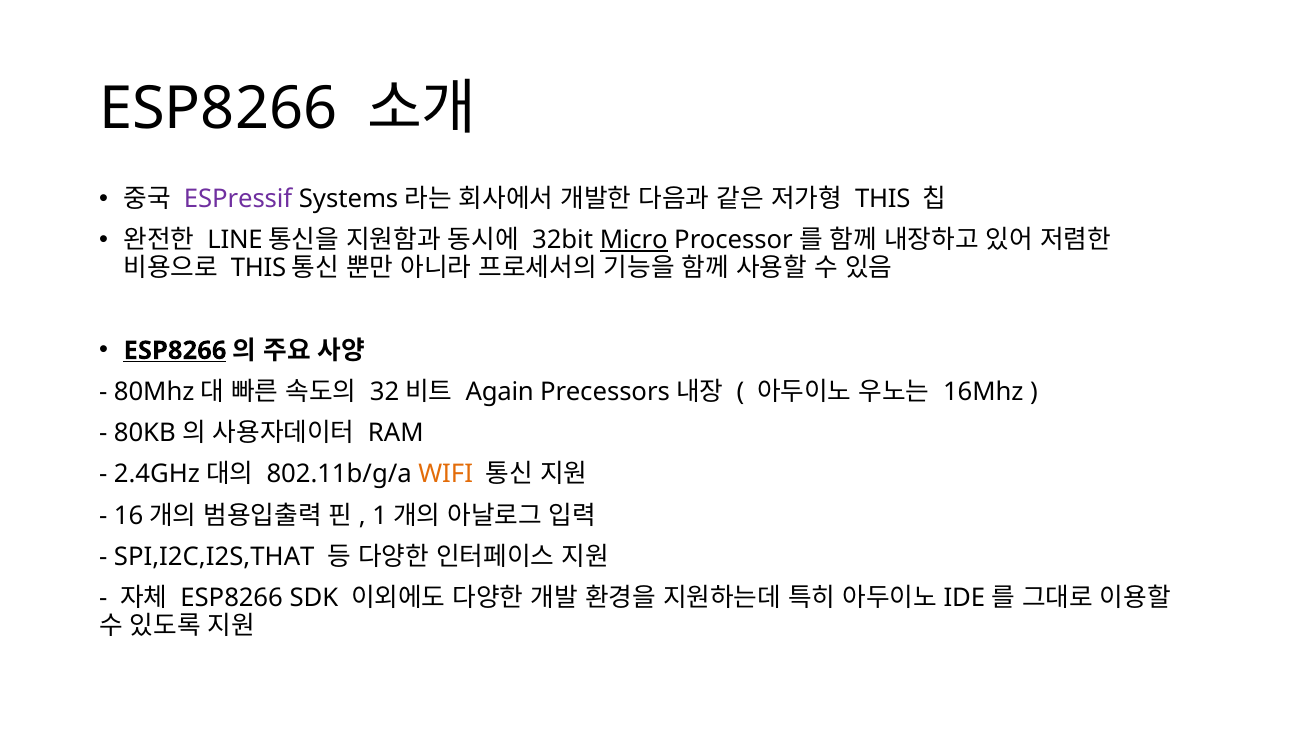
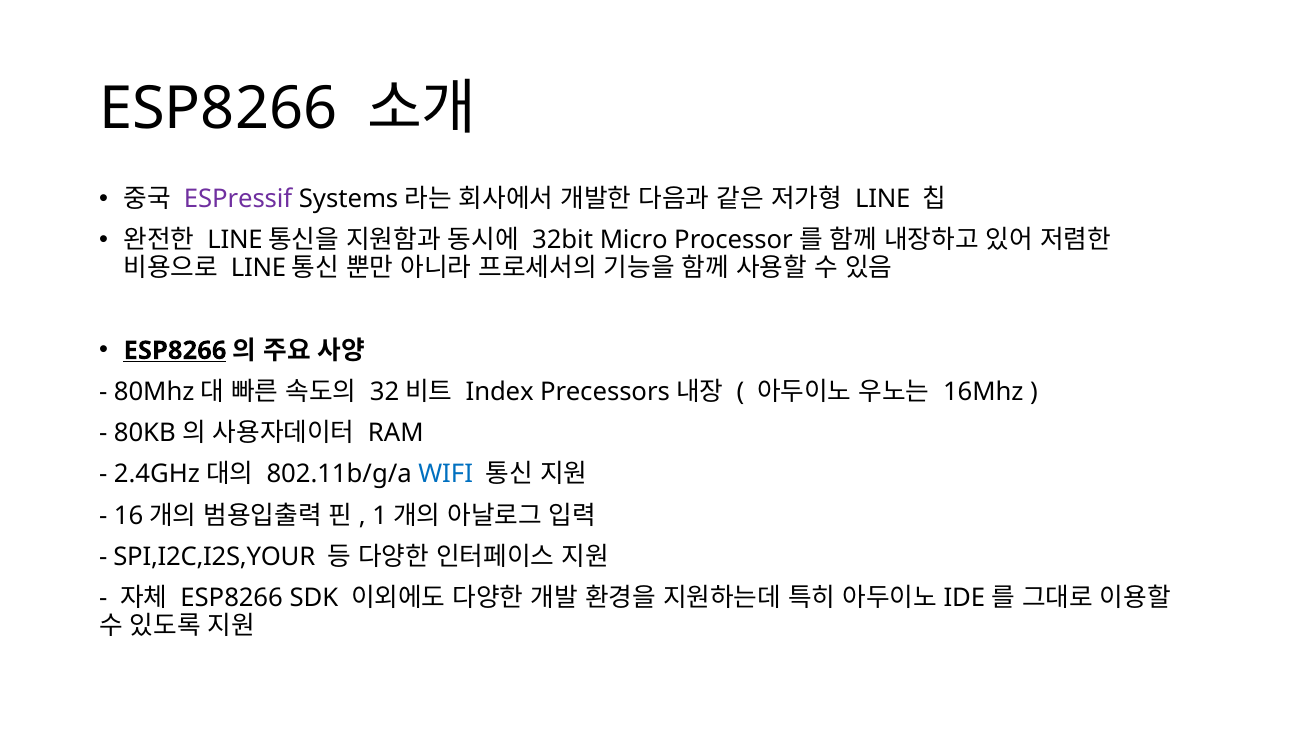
THIS at (883, 199): THIS -> LINE
Micro underline: present -> none
THIS at (259, 268): THIS -> LINE
Again: Again -> Index
WIFI colour: orange -> blue
SPI,I2C,I2S,THAT: SPI,I2C,I2S,THAT -> SPI,I2C,I2S,YOUR
